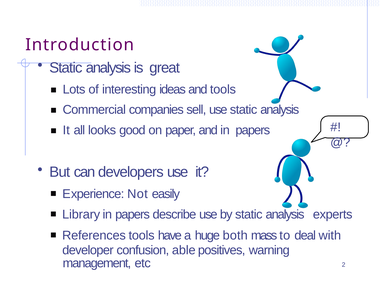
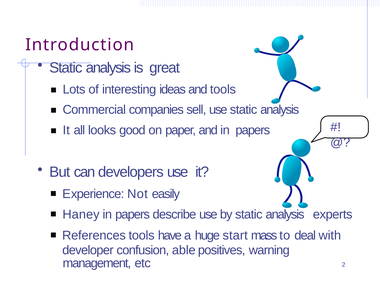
Library: Library -> Haney
both: both -> start
